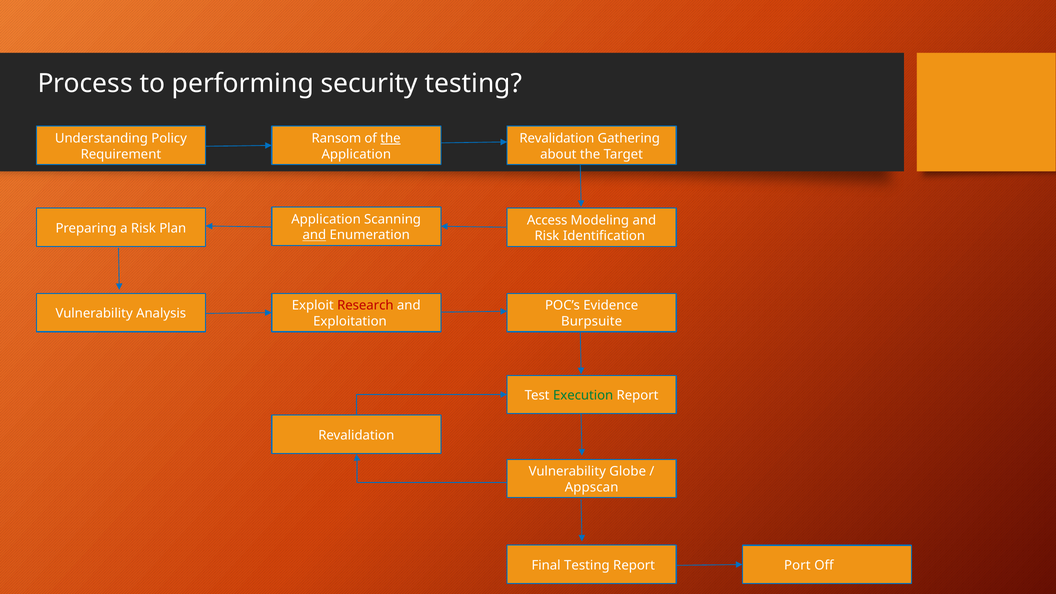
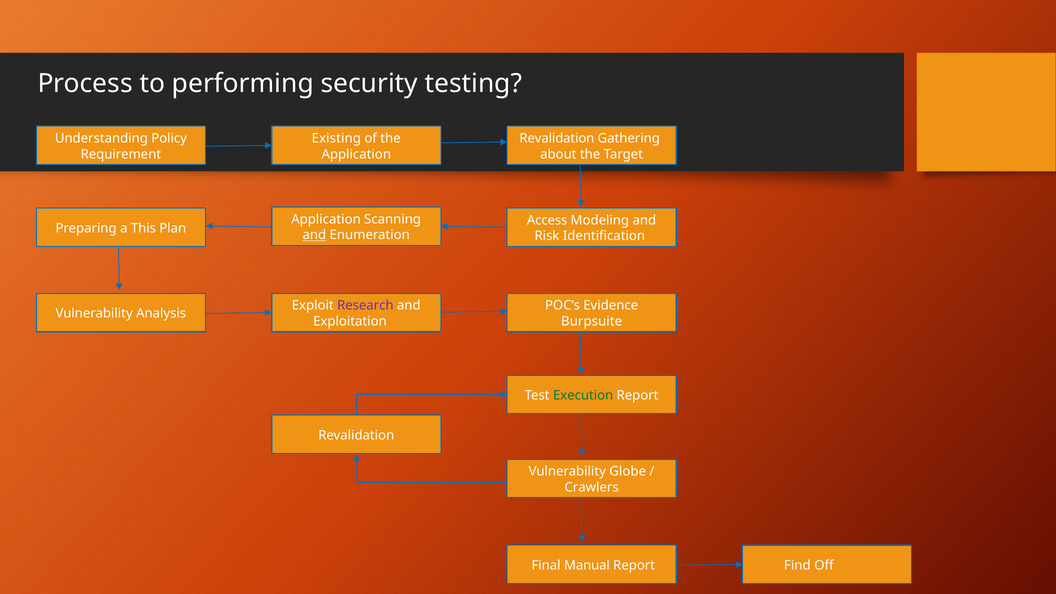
Ransom: Ransom -> Existing
the at (390, 138) underline: present -> none
a Risk: Risk -> This
Research colour: red -> purple
Appscan: Appscan -> Crawlers
Final Testing: Testing -> Manual
Port: Port -> Find
